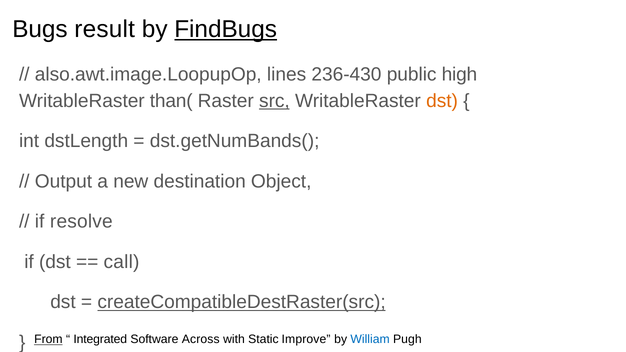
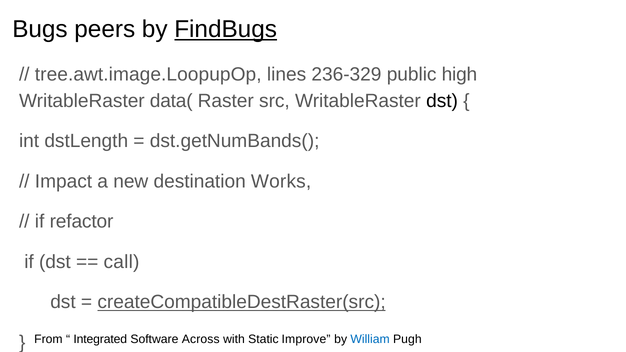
result: result -> peers
also.awt.image.LoopupOp: also.awt.image.LoopupOp -> tree.awt.image.LoopupOp
236-430: 236-430 -> 236-329
than(: than( -> data(
src underline: present -> none
dst at (442, 101) colour: orange -> black
Output: Output -> Impact
Object: Object -> Works
resolve: resolve -> refactor
From underline: present -> none
